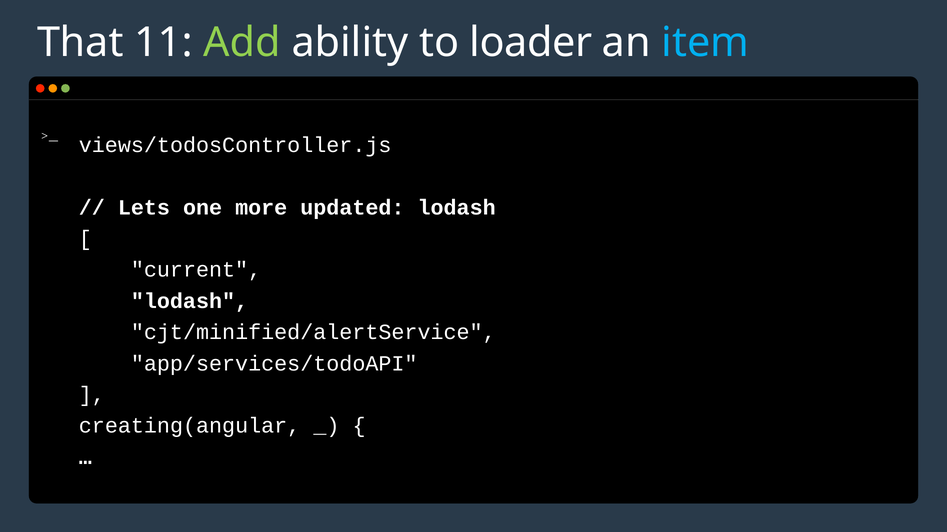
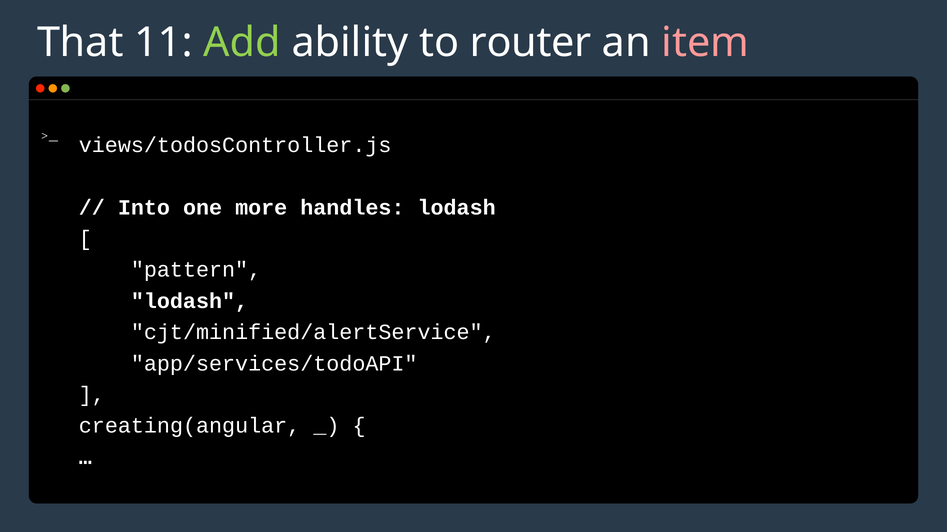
loader: loader -> router
item colour: light blue -> pink
Lets: Lets -> Into
updated: updated -> handles
current: current -> pattern
